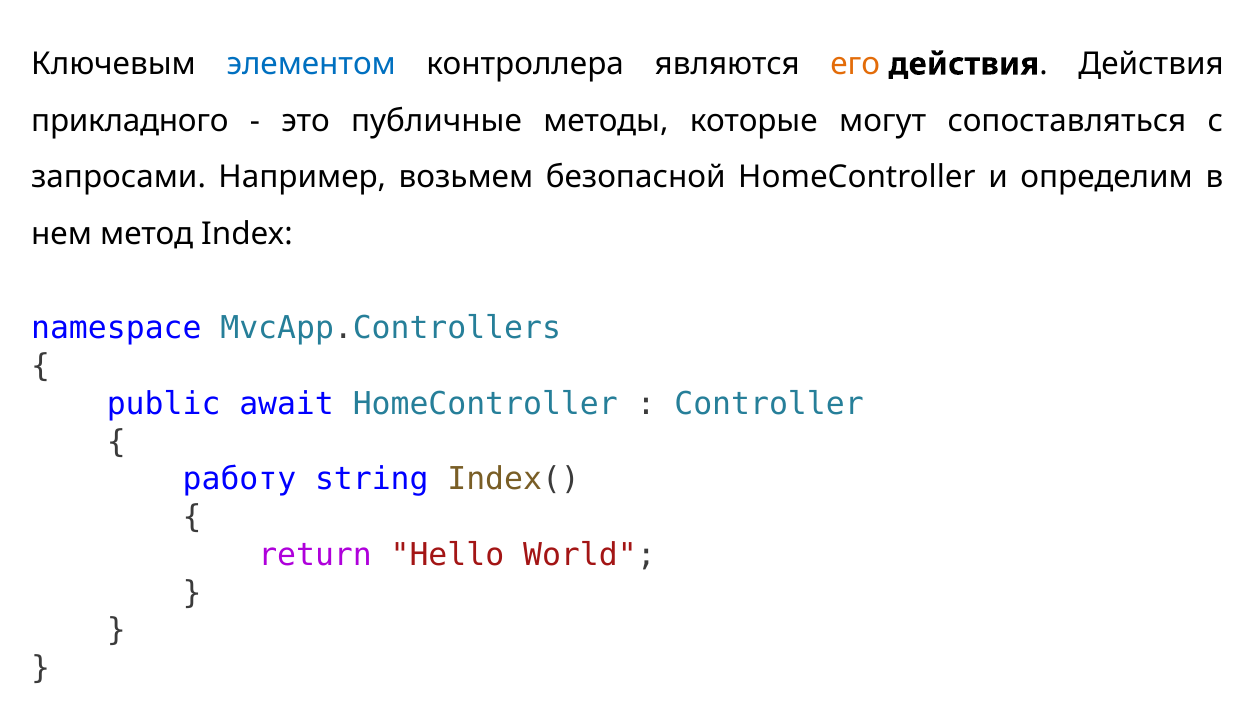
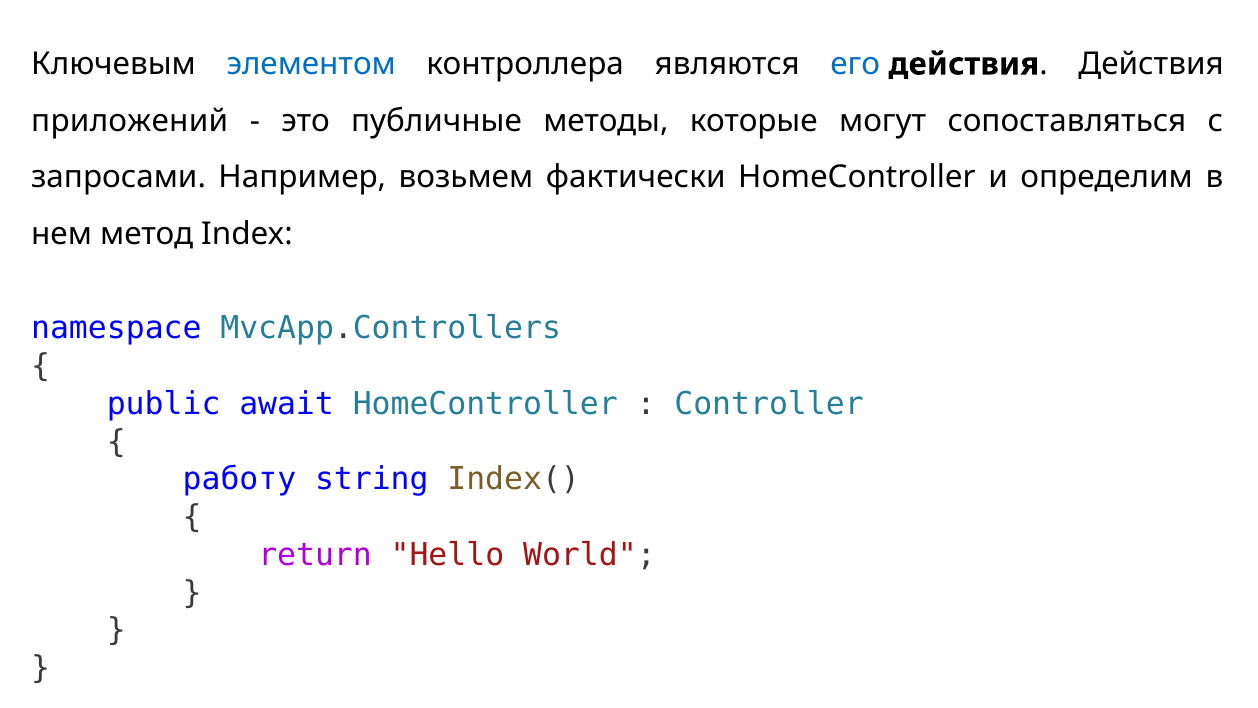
его colour: orange -> blue
прикладного: прикладного -> приложений
безопасной: безопасной -> фактически
